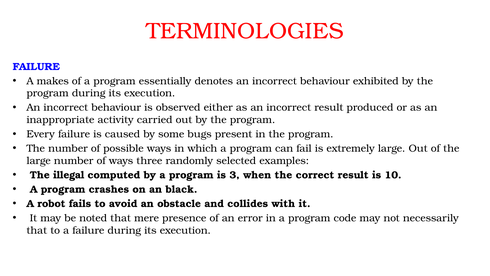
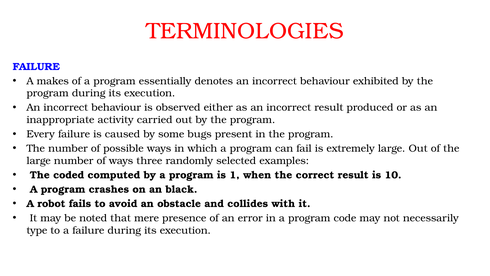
illegal: illegal -> coded
3: 3 -> 1
that at (37, 230): that -> type
